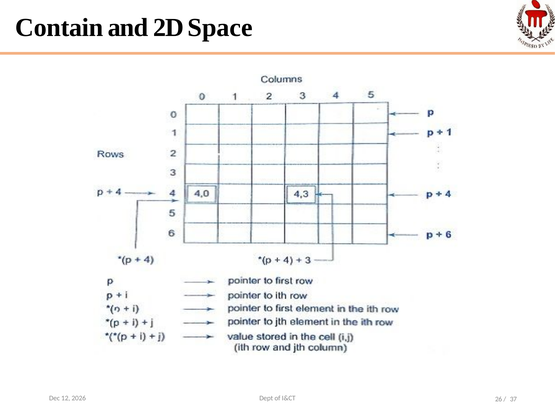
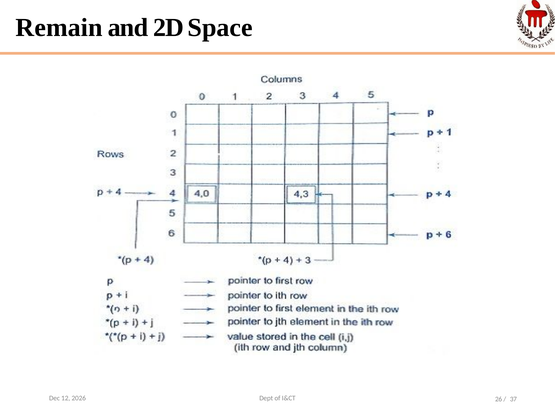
Contain: Contain -> Remain
